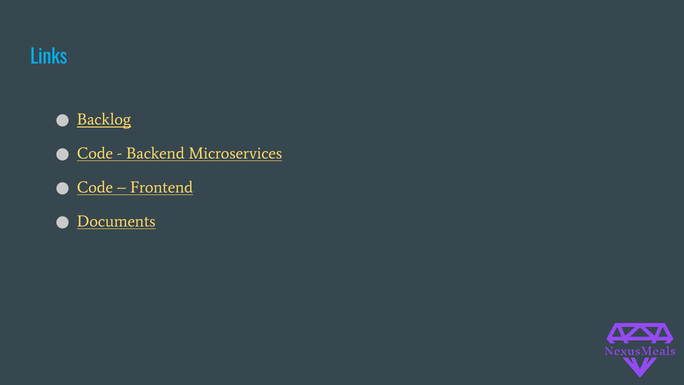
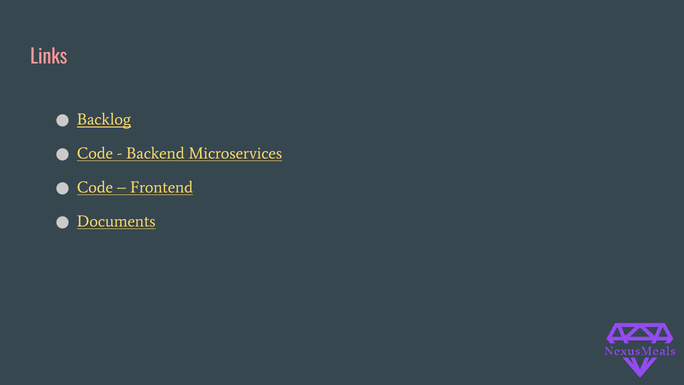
Links colour: light blue -> pink
